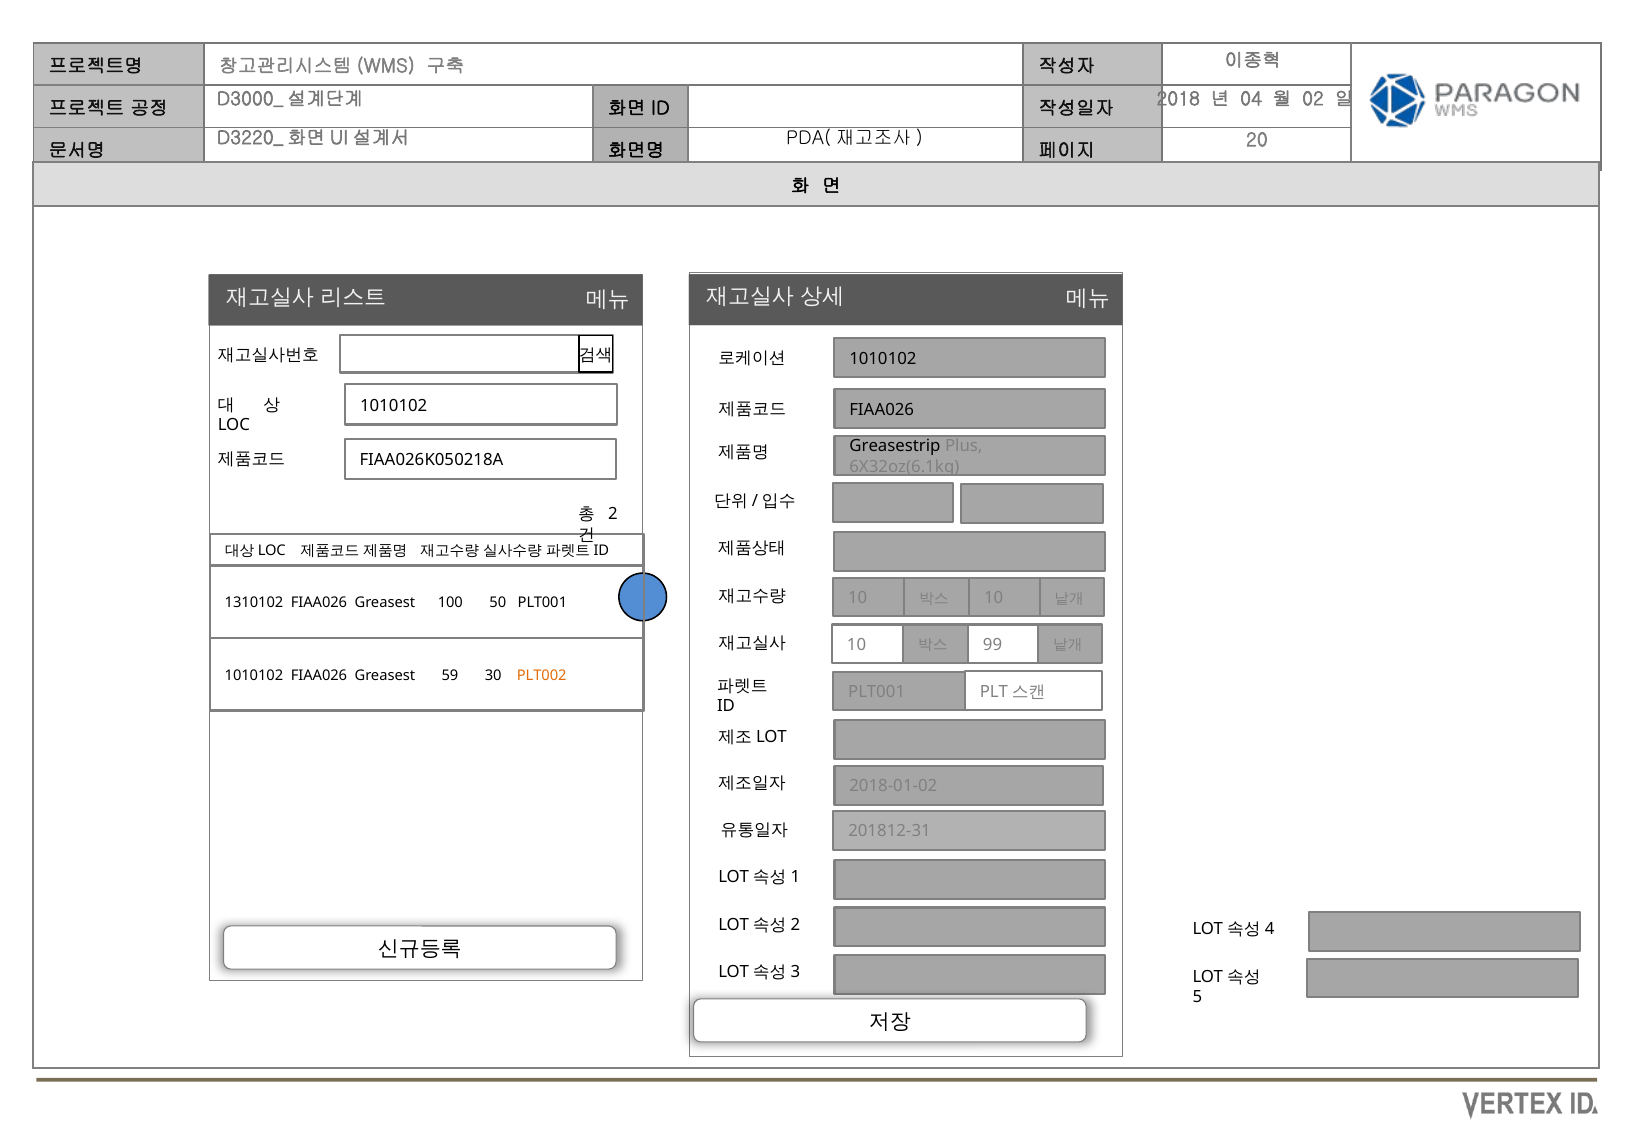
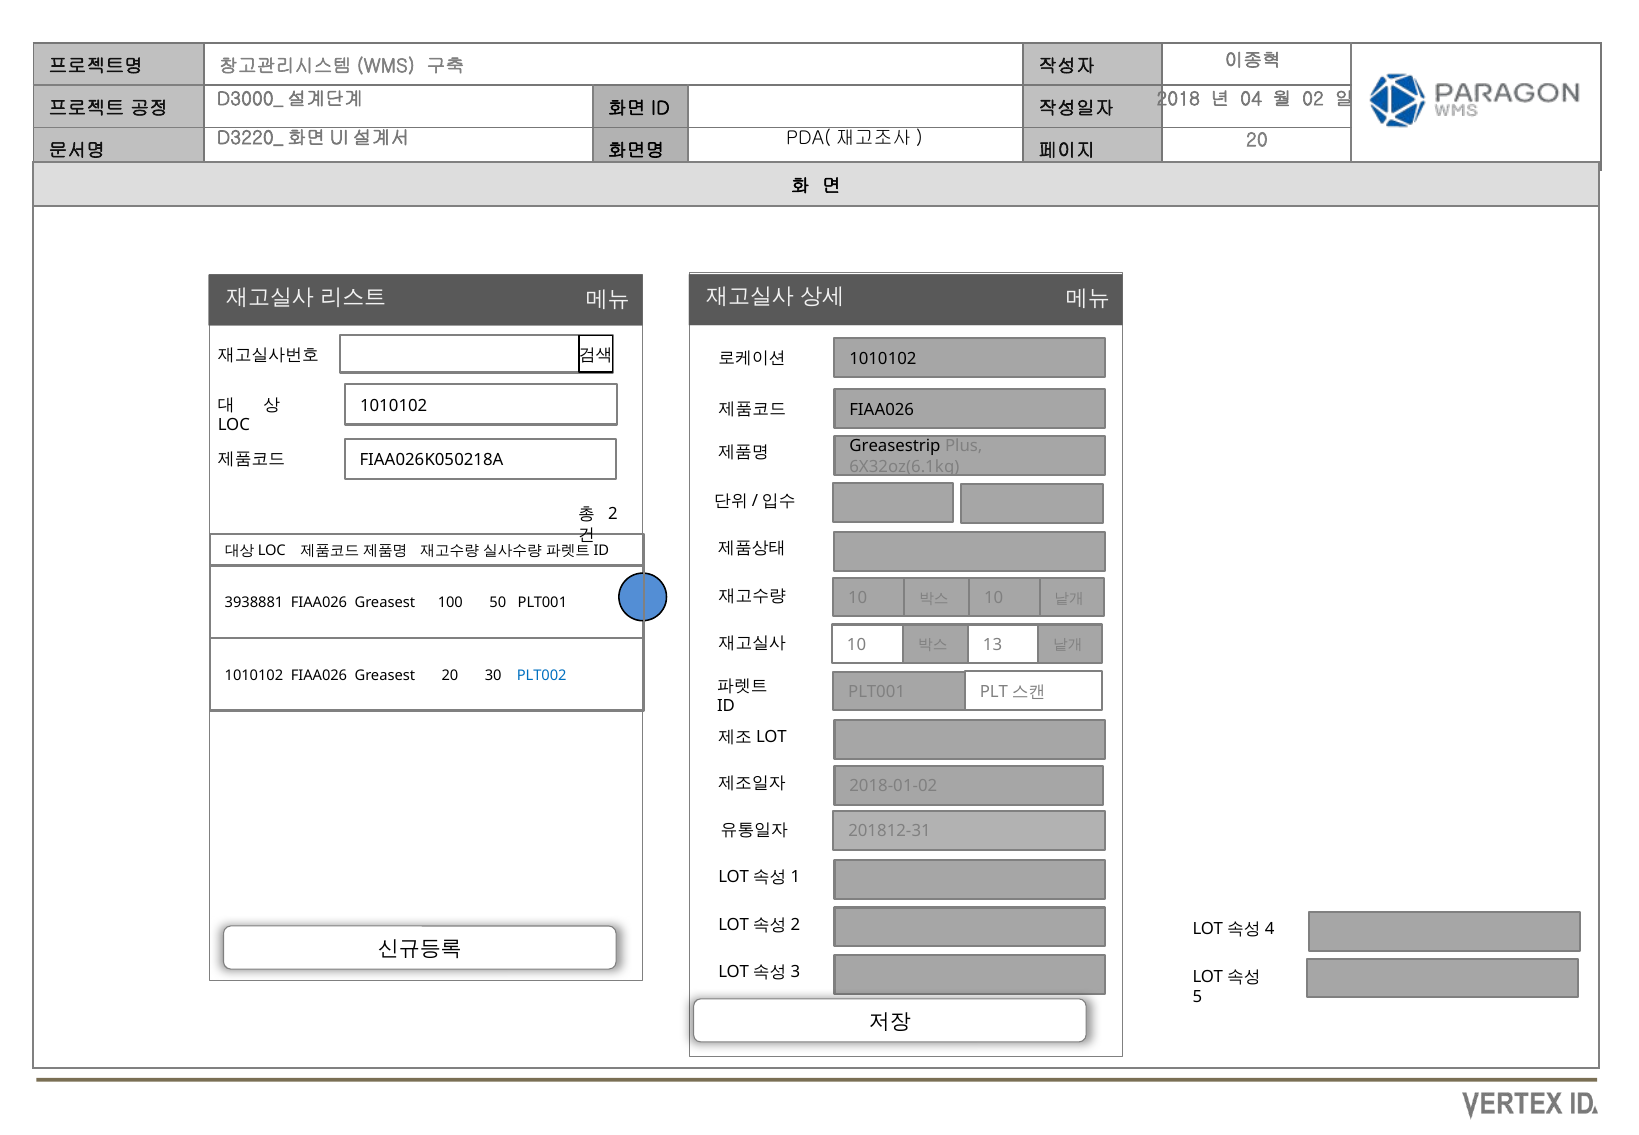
1310102: 1310102 -> 3938881
99: 99 -> 13
Greasest 59: 59 -> 20
PLT002 colour: orange -> blue
